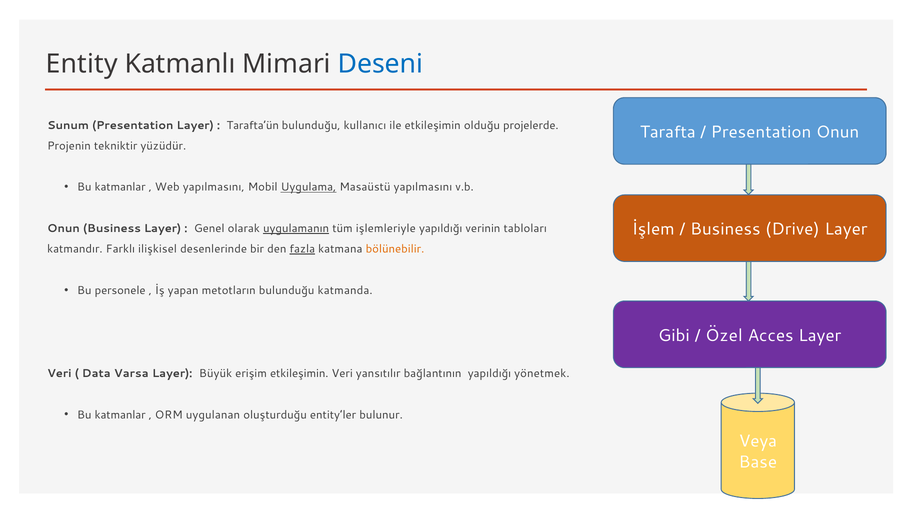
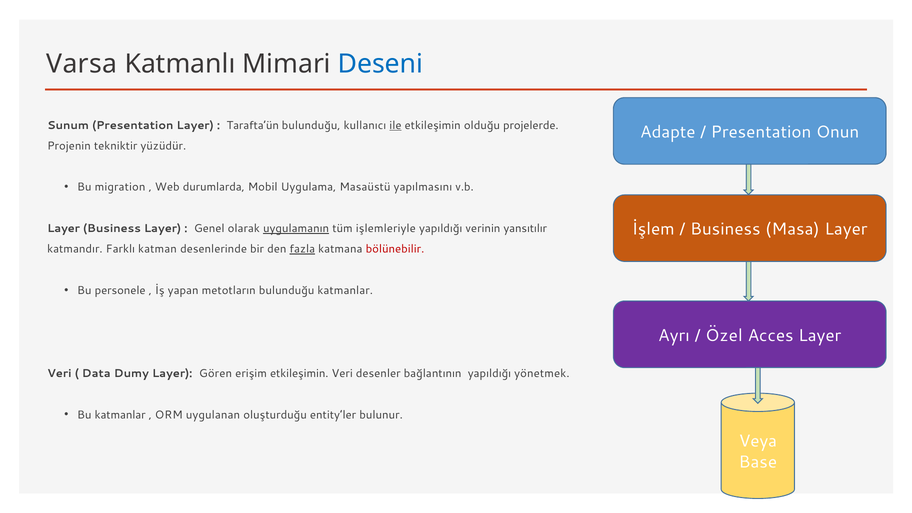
Entity: Entity -> Varsa
ile underline: none -> present
Tarafta: Tarafta -> Adapte
katmanlar at (120, 187): katmanlar -> migration
Web yapılmasını: yapılmasını -> durumlarda
Uygulama underline: present -> none
Drive: Drive -> Masa
Onun at (63, 229): Onun -> Layer
tabloları: tabloları -> yansıtılır
ilişkisel: ilişkisel -> katman
bölünebilir colour: orange -> red
bulunduğu katmanda: katmanda -> katmanlar
Gibi: Gibi -> Ayrı
Varsa: Varsa -> Dumy
Büyük: Büyük -> Gören
yansıtılır: yansıtılır -> desenler
